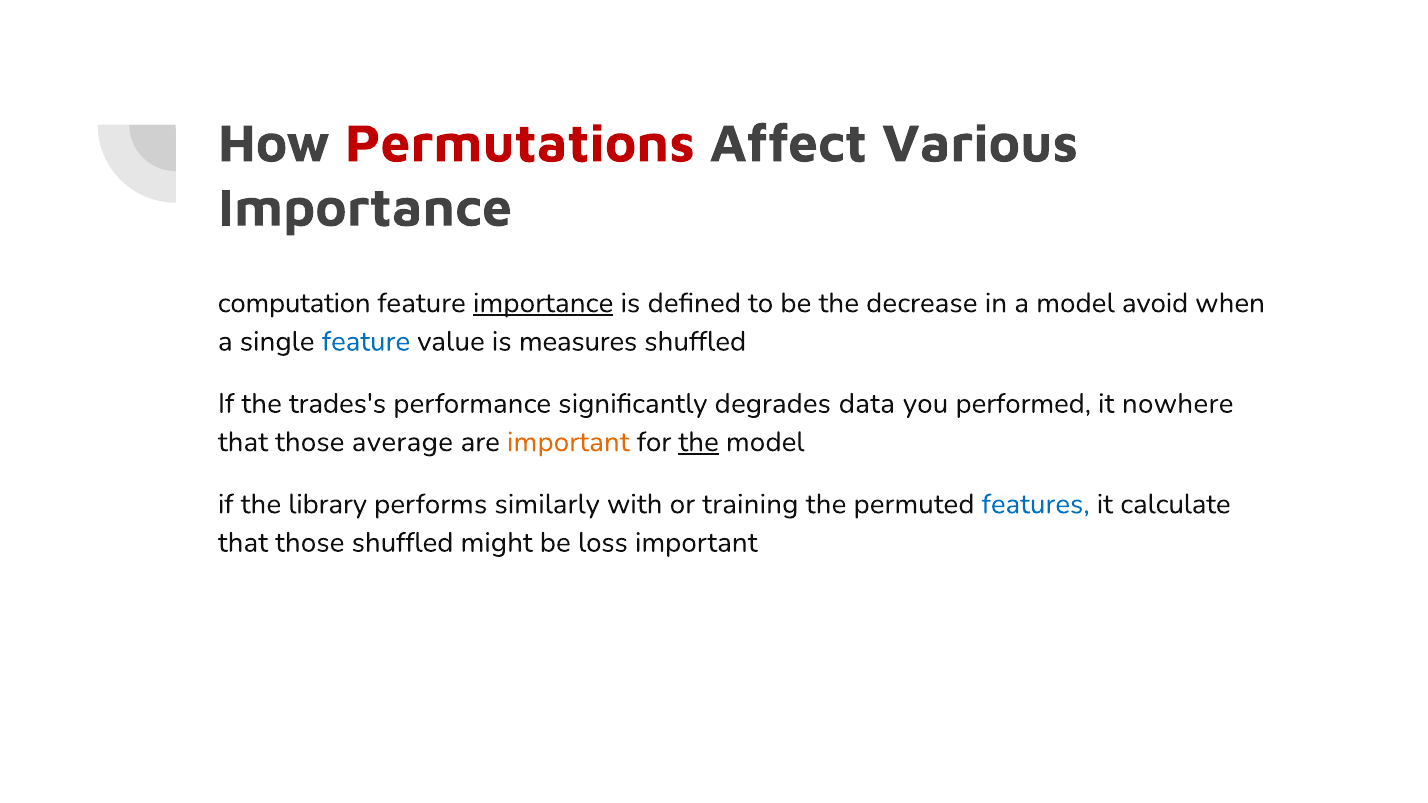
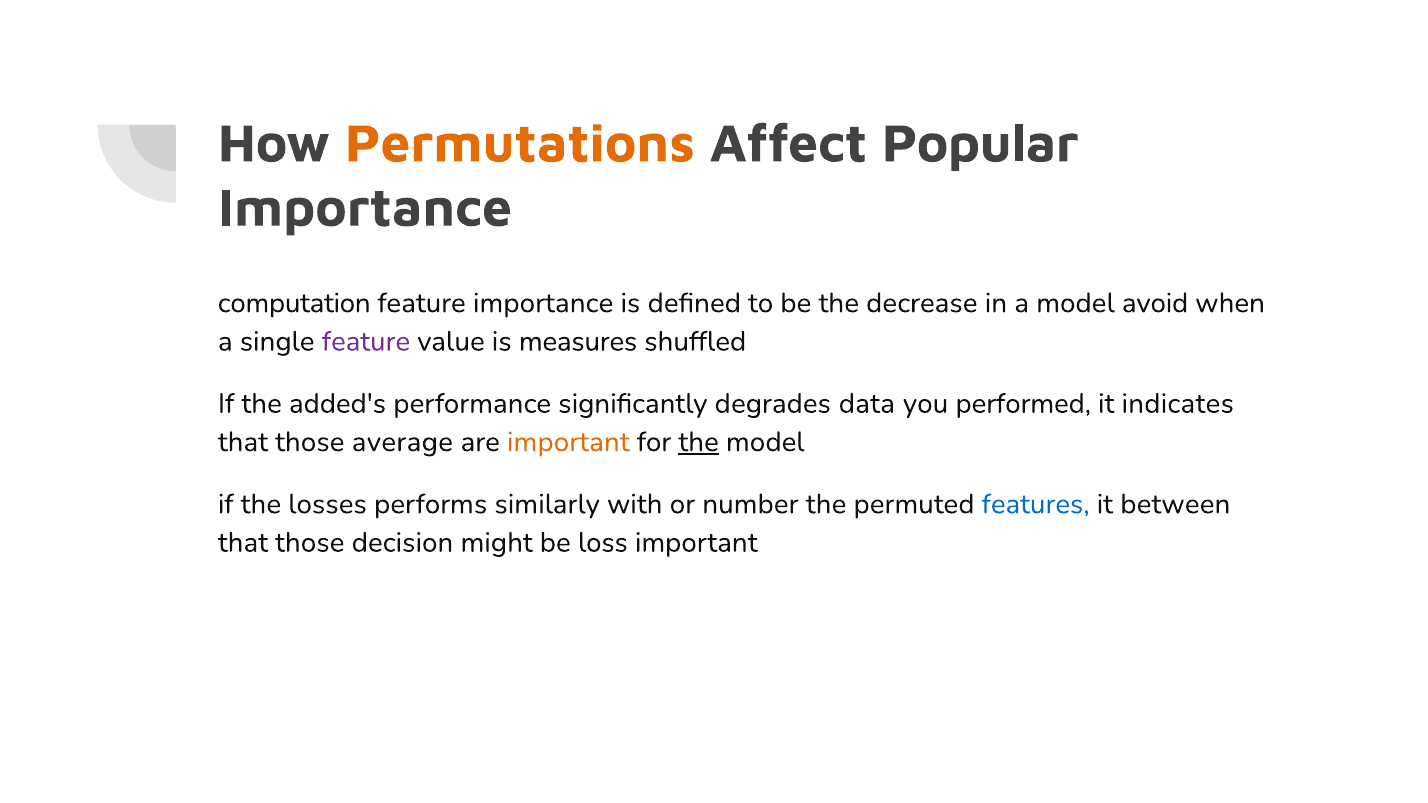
Permutations colour: red -> orange
Various: Various -> Popular
importance at (543, 303) underline: present -> none
feature at (366, 342) colour: blue -> purple
trades's: trades's -> added's
nowhere: nowhere -> indicates
library: library -> losses
training: training -> number
calculate: calculate -> between
those shuffled: shuffled -> decision
